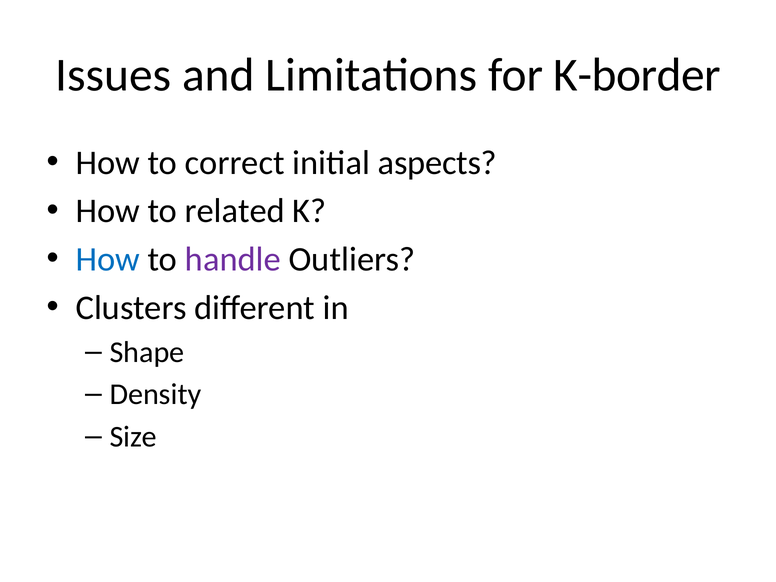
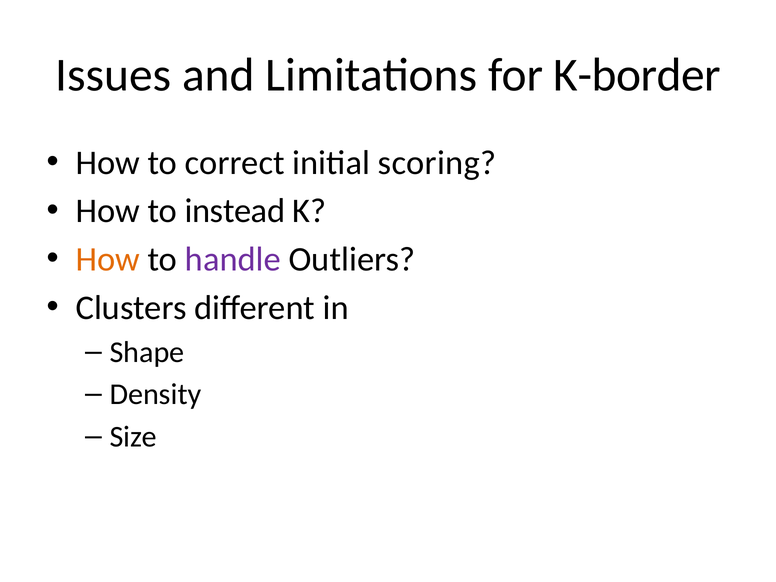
aspects: aspects -> scoring
related: related -> instead
How at (108, 259) colour: blue -> orange
